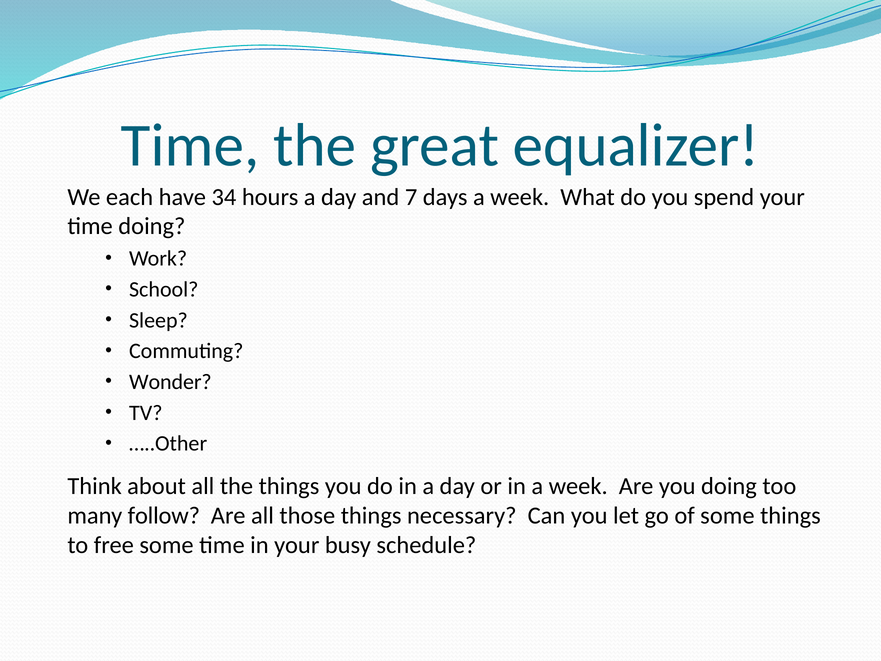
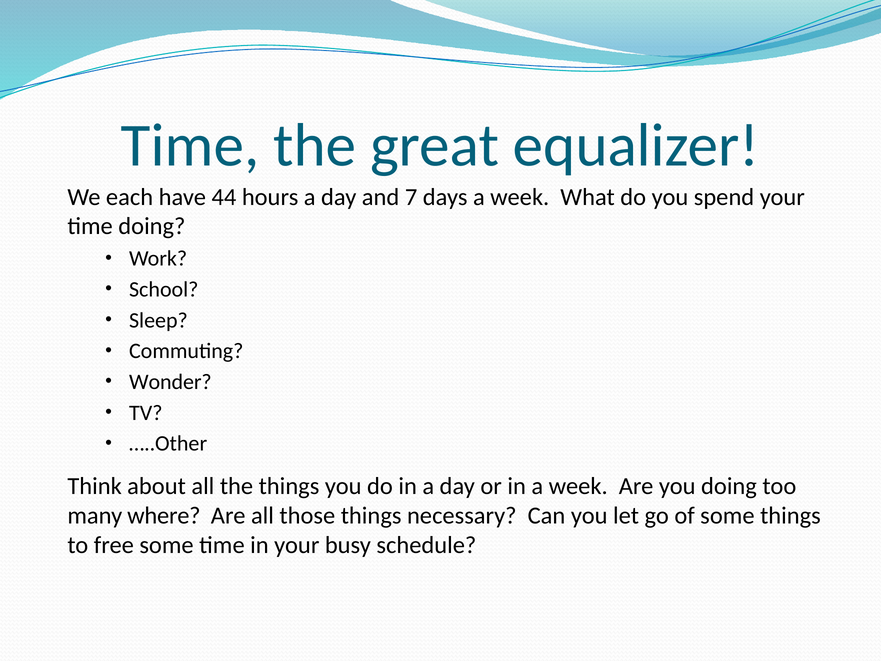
34: 34 -> 44
follow: follow -> where
